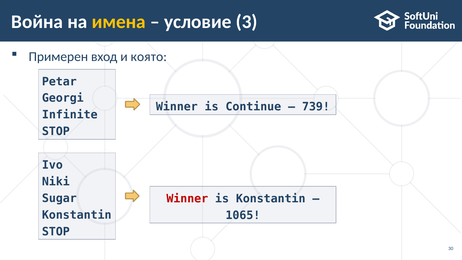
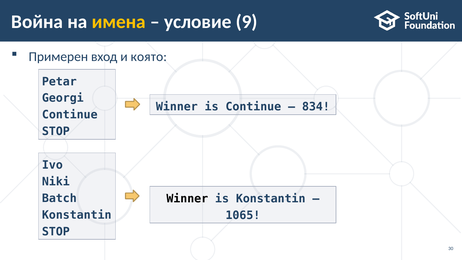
3: 3 -> 9
739: 739 -> 834
Infinite at (70, 115): Infinite -> Continue
Sugar: Sugar -> Batch
Winner at (187, 199) colour: red -> black
